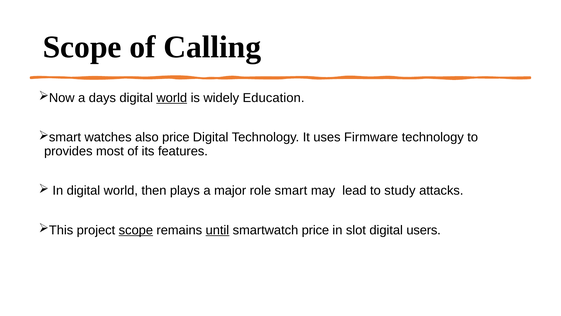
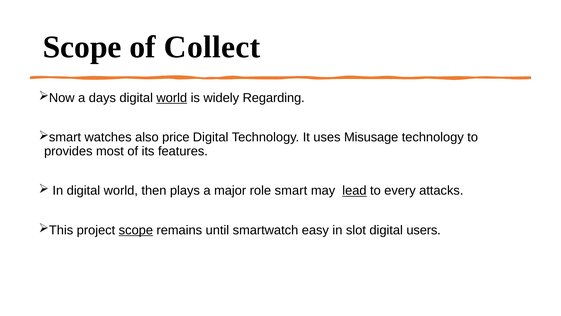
Calling: Calling -> Collect
Education: Education -> Regarding
Firmware: Firmware -> Misusage
lead underline: none -> present
study: study -> every
until underline: present -> none
smartwatch price: price -> easy
